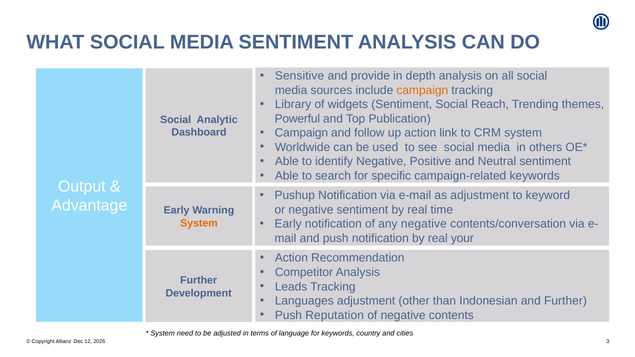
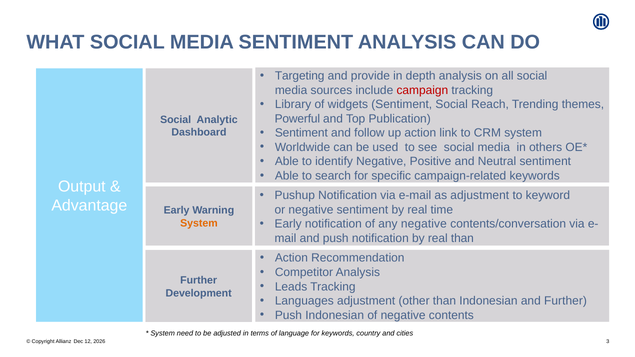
Sensitive: Sensitive -> Targeting
campaign at (422, 90) colour: orange -> red
Campaign at (301, 133): Campaign -> Sentiment
real your: your -> than
Push Reputation: Reputation -> Indonesian
